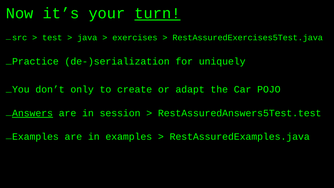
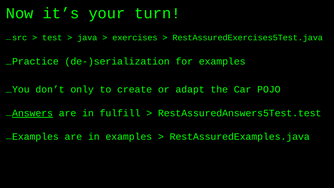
turn underline: present -> none
for uniquely: uniquely -> examples
session: session -> fulfill
